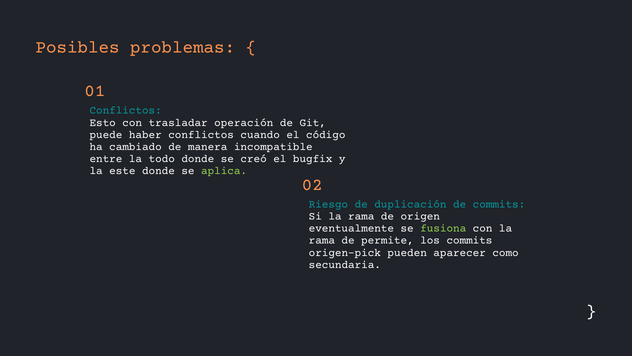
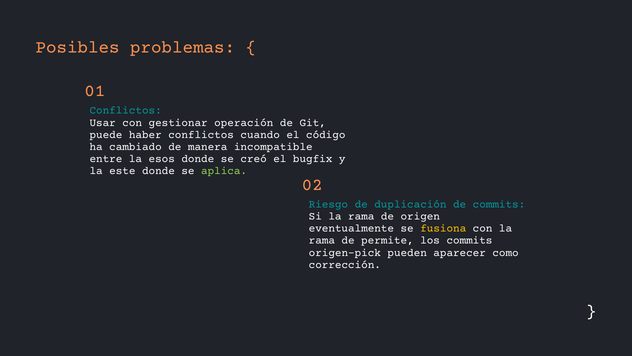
Esto: Esto -> Usar
trasladar: trasladar -> gestionar
todo: todo -> esos
fusiona colour: light green -> yellow
secundaria: secundaria -> corrección
